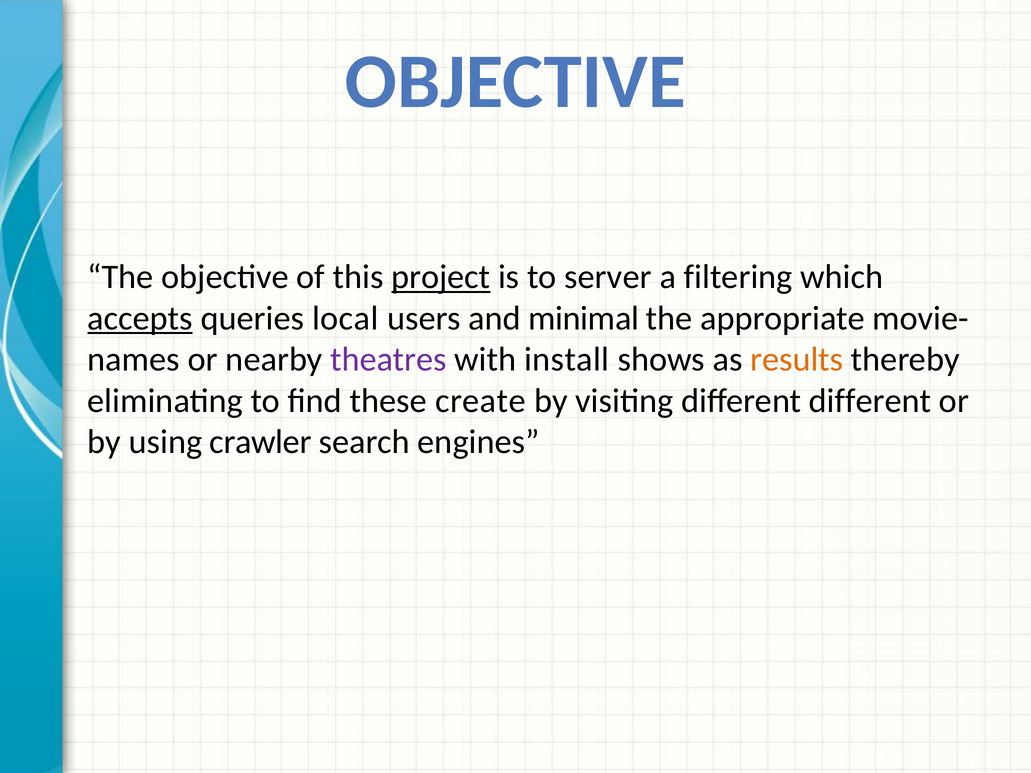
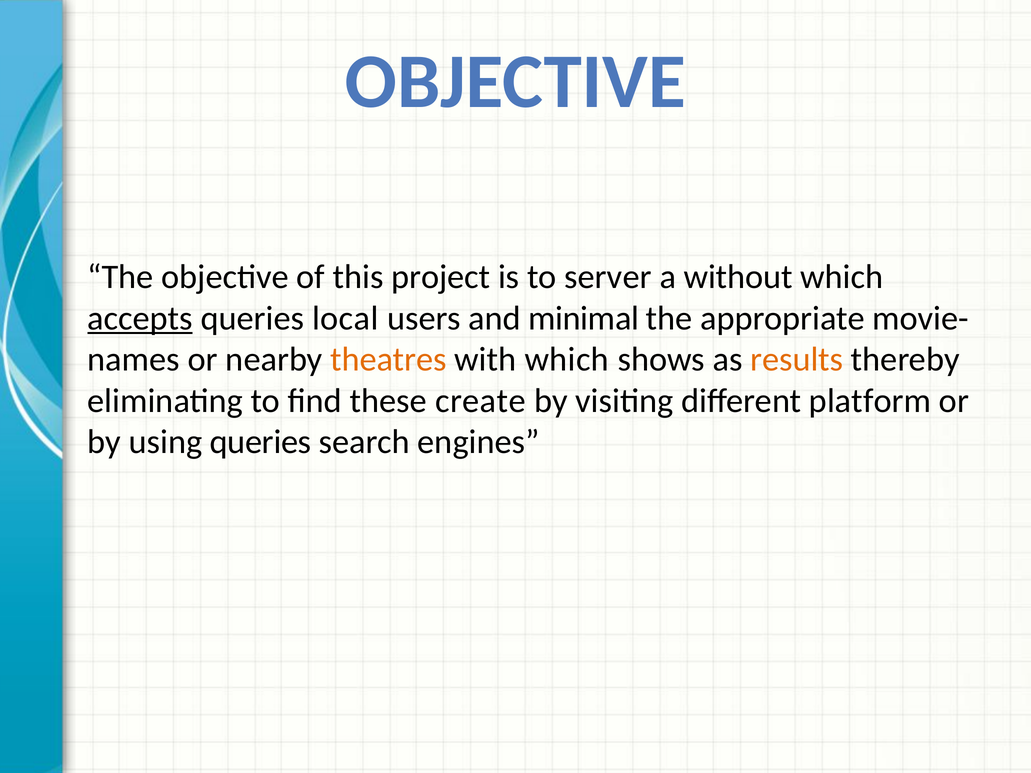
project underline: present -> none
filtering: filtering -> without
theatres colour: purple -> orange
with install: install -> which
different different: different -> platform
using crawler: crawler -> queries
